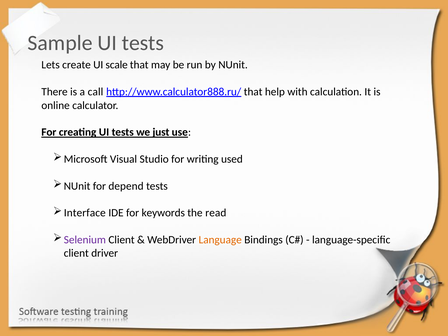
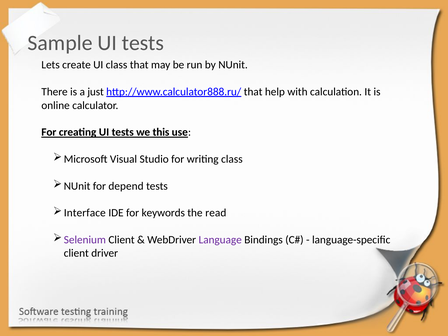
UI scale: scale -> class
call: call -> just
just: just -> this
writing used: used -> class
Language colour: orange -> purple
